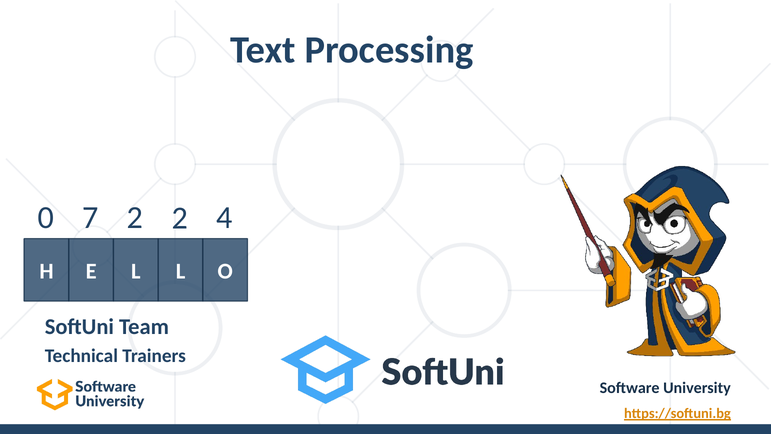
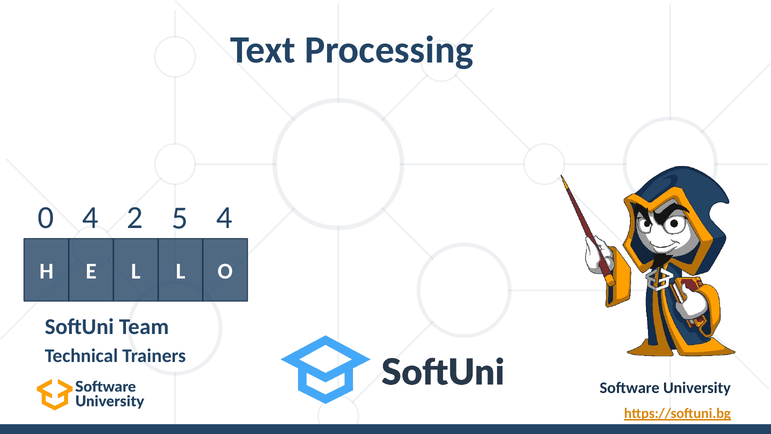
0 7: 7 -> 4
2 2: 2 -> 5
